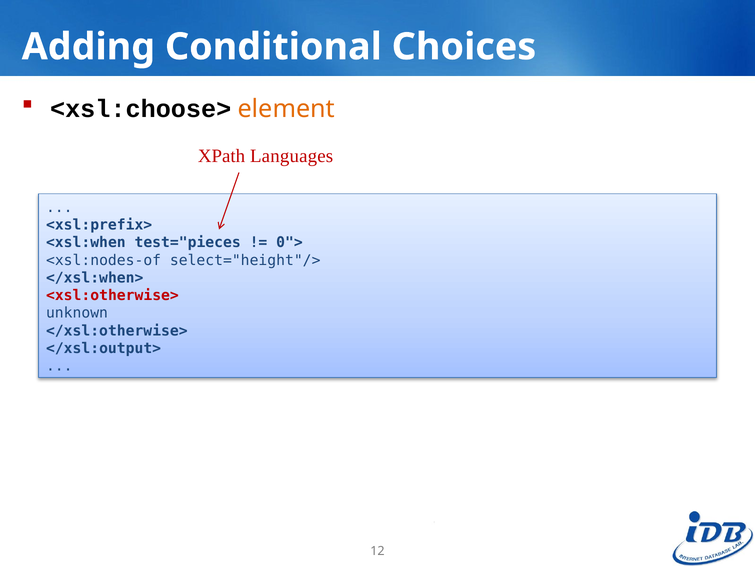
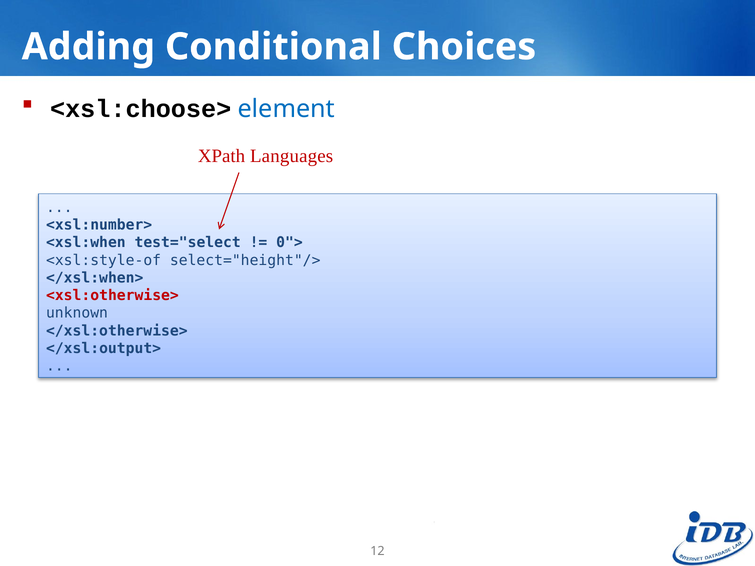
element colour: orange -> blue
<xsl:prefix>: <xsl:prefix> -> <xsl:number>
test="pieces: test="pieces -> test="select
<xsl:nodes-of: <xsl:nodes-of -> <xsl:style-of
